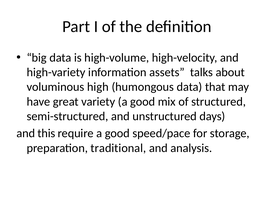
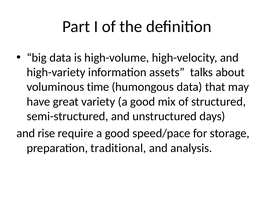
high: high -> time
this: this -> rise
